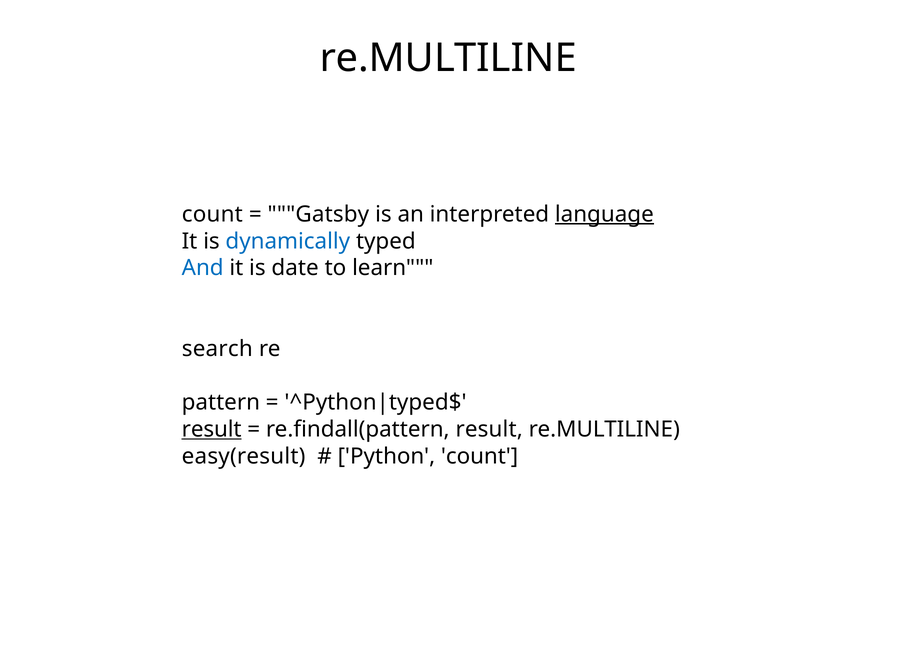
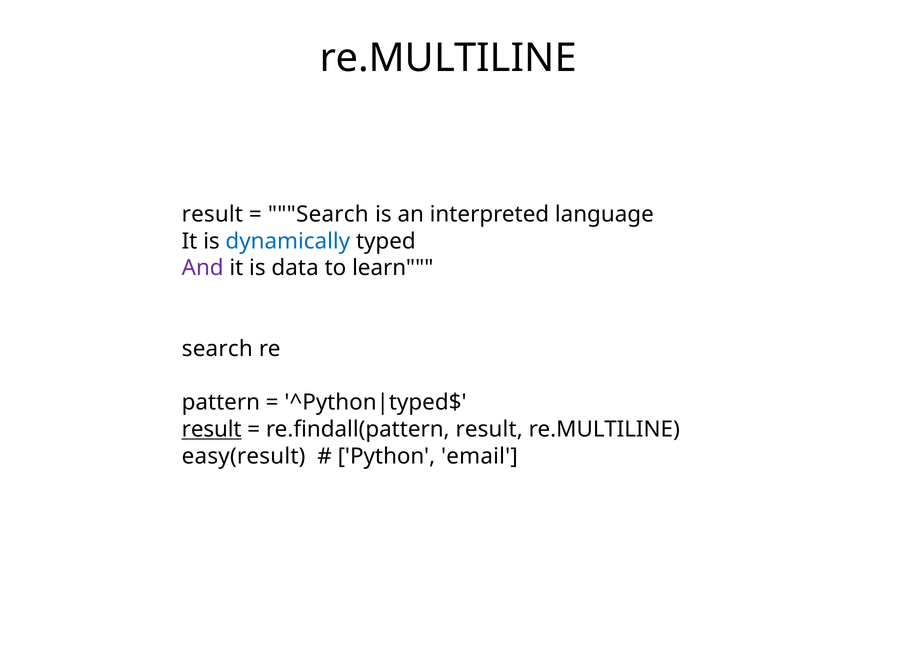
count at (212, 215): count -> result
Gatsby at (318, 215): Gatsby -> Search
language underline: present -> none
And colour: blue -> purple
date: date -> data
Python count: count -> email
